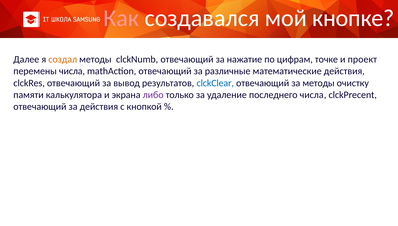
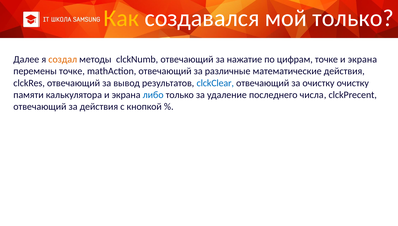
Как colour: pink -> yellow
мой кнопке: кнопке -> только
точке и проект: проект -> экрана
перемены числа: числа -> точке
за методы: методы -> очистку
либо colour: purple -> blue
